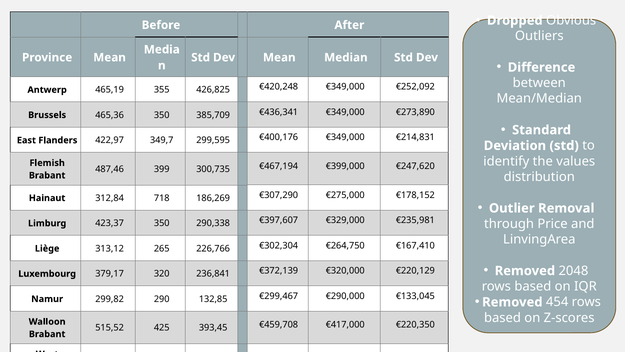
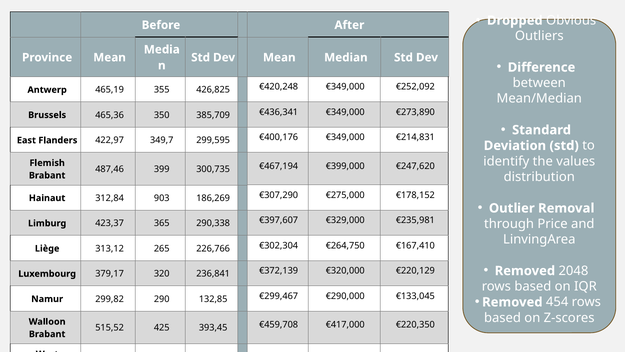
718: 718 -> 903
423,37 350: 350 -> 365
